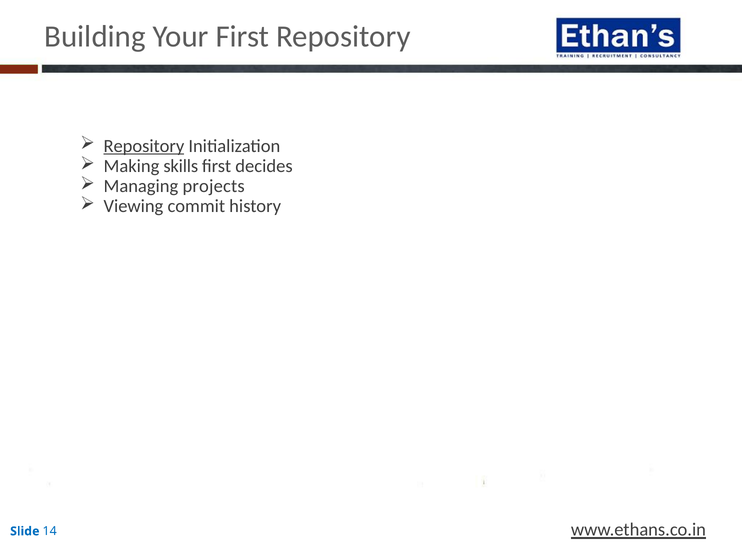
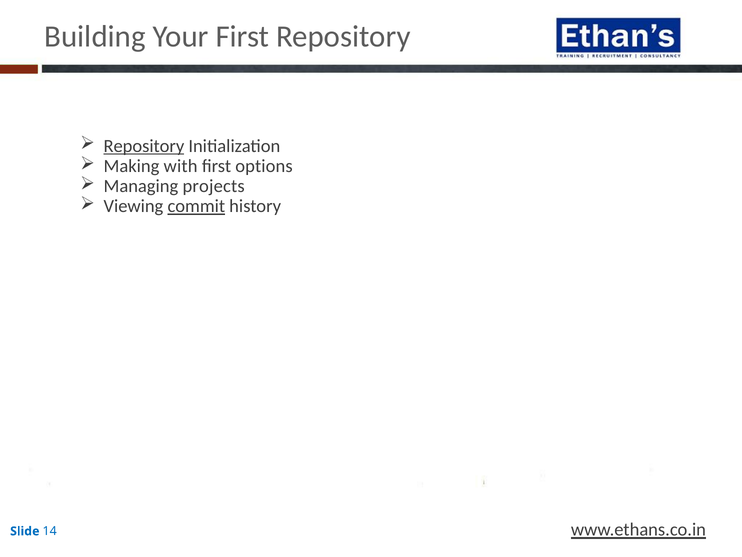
skills: skills -> with
decides: decides -> options
commit underline: none -> present
